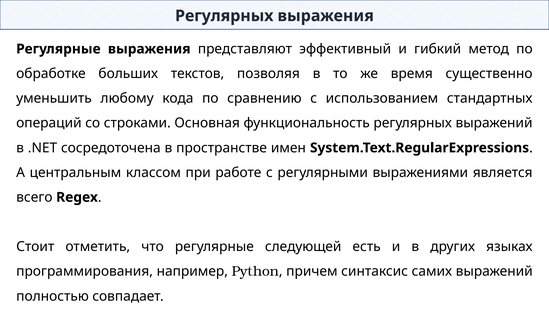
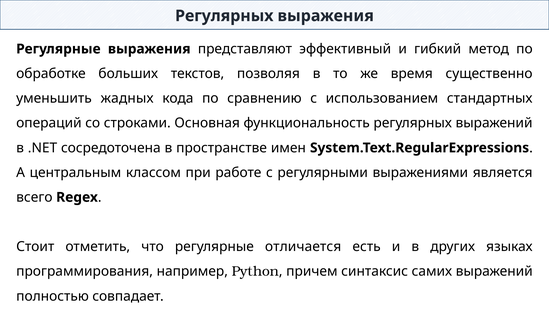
любому: любому -> жадных
следующей: следующей -> отличается
